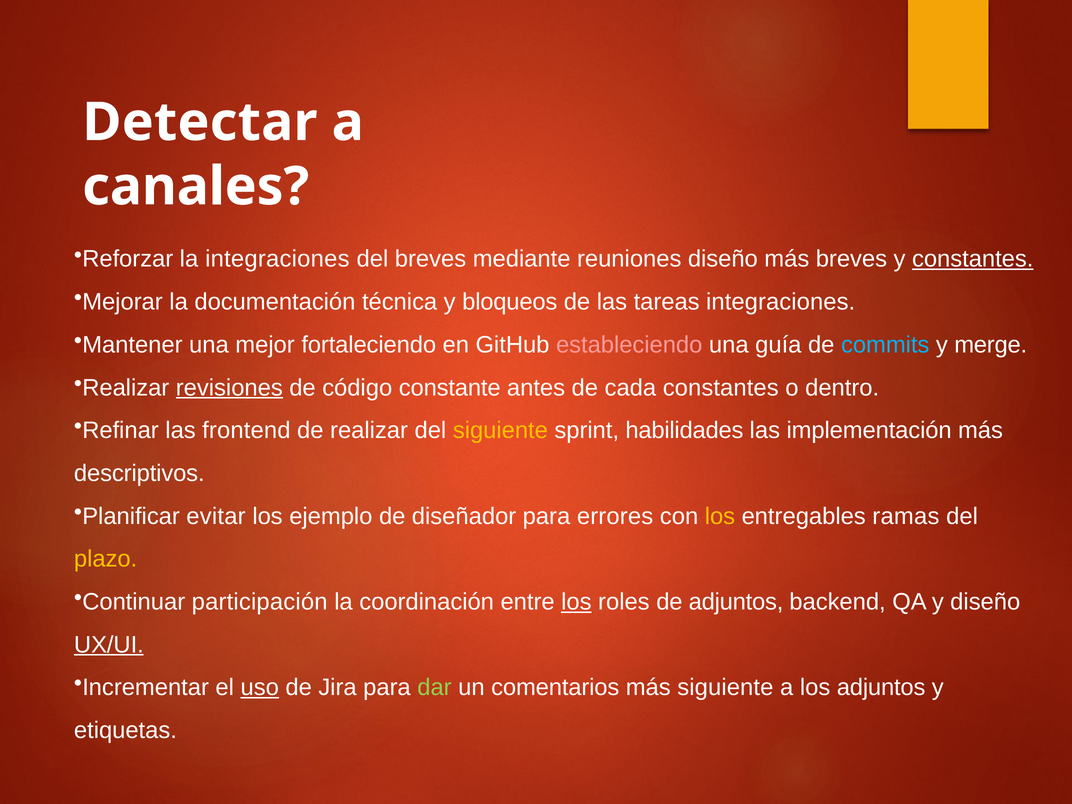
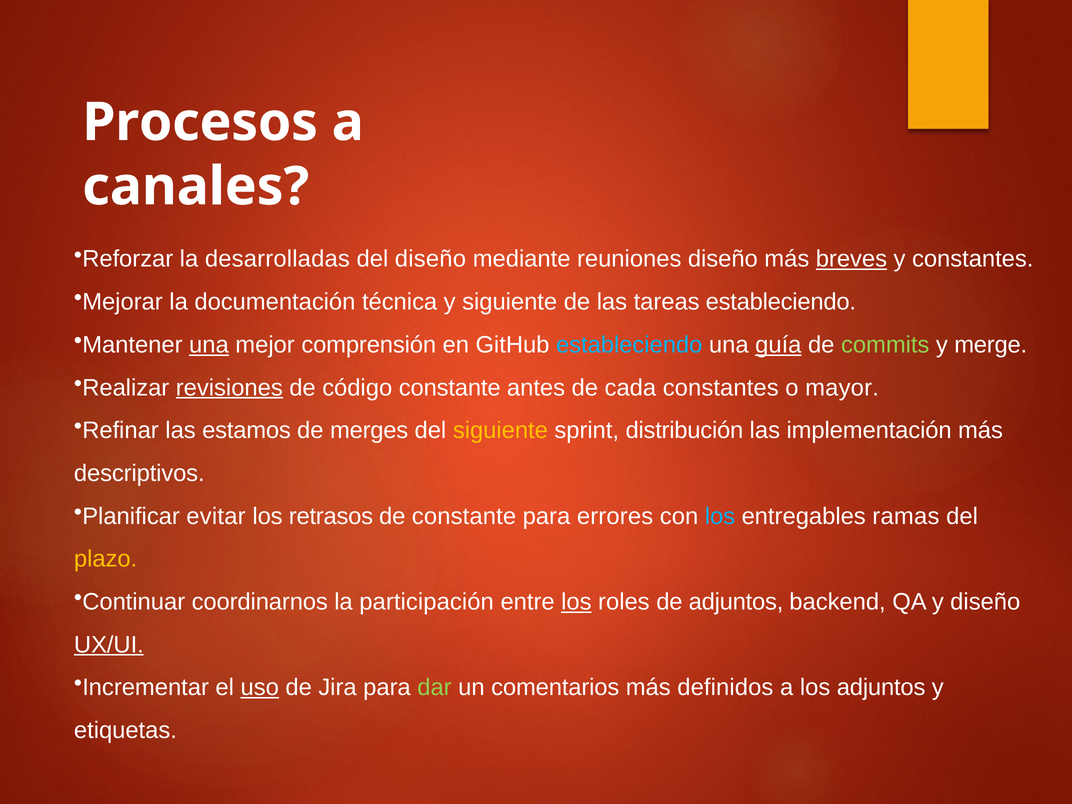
Detectar: Detectar -> Procesos
la integraciones: integraciones -> desarrolladas
del breves: breves -> diseño
breves at (851, 259) underline: none -> present
constantes at (973, 259) underline: present -> none
y bloqueos: bloqueos -> siguiente
tareas integraciones: integraciones -> estableciendo
una at (209, 345) underline: none -> present
fortaleciendo: fortaleciendo -> comprensión
estableciendo at (629, 345) colour: pink -> light blue
guía underline: none -> present
commits colour: light blue -> light green
dentro: dentro -> mayor
frontend: frontend -> estamos
de realizar: realizar -> merges
habilidades: habilidades -> distribución
ejemplo: ejemplo -> retrasos
de diseñador: diseñador -> constante
los at (720, 516) colour: yellow -> light blue
participación: participación -> coordinarnos
coordinación: coordinación -> participación
más siguiente: siguiente -> definidos
